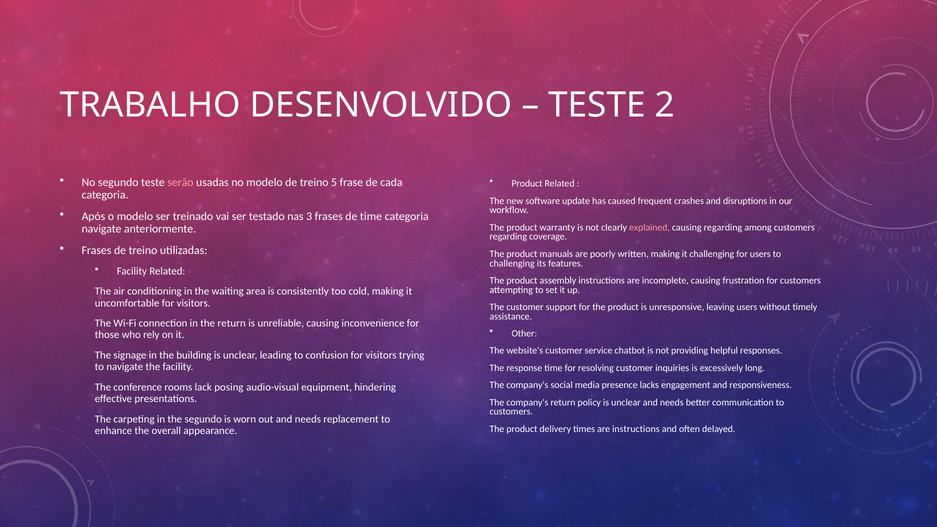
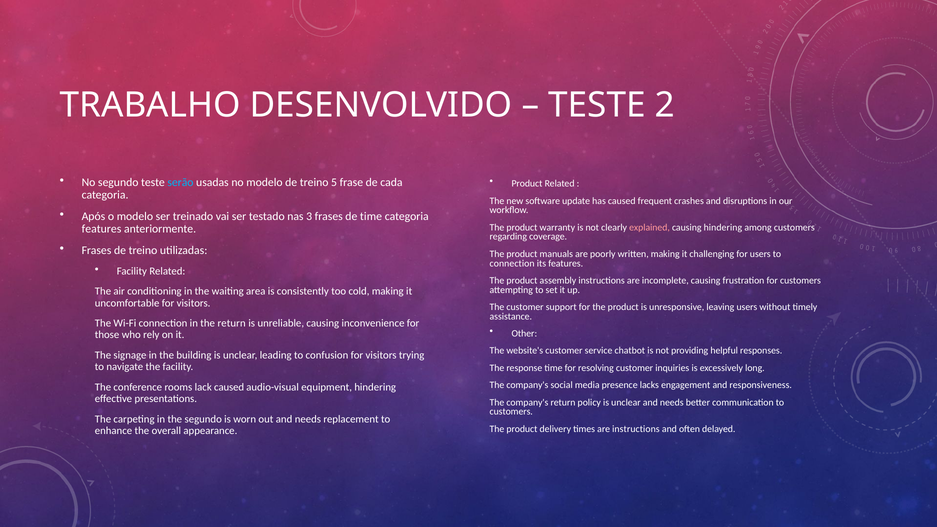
serão colour: pink -> light blue
causing regarding: regarding -> hindering
navigate at (102, 229): navigate -> features
challenging at (512, 263): challenging -> connection
lack posing: posing -> caused
